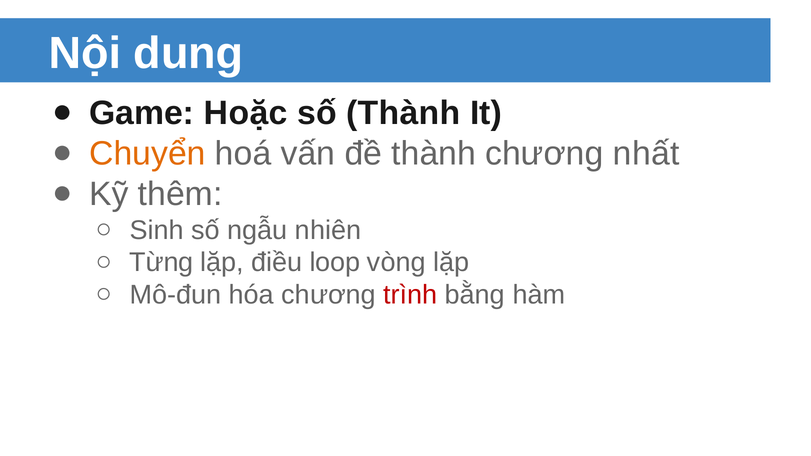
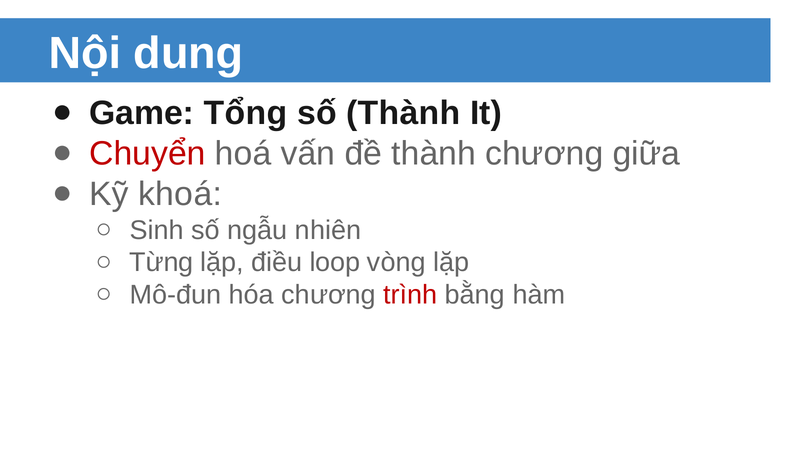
Hoặc: Hoặc -> Tổng
Chuyển colour: orange -> red
nhất: nhất -> giữa
thêm: thêm -> khoá
